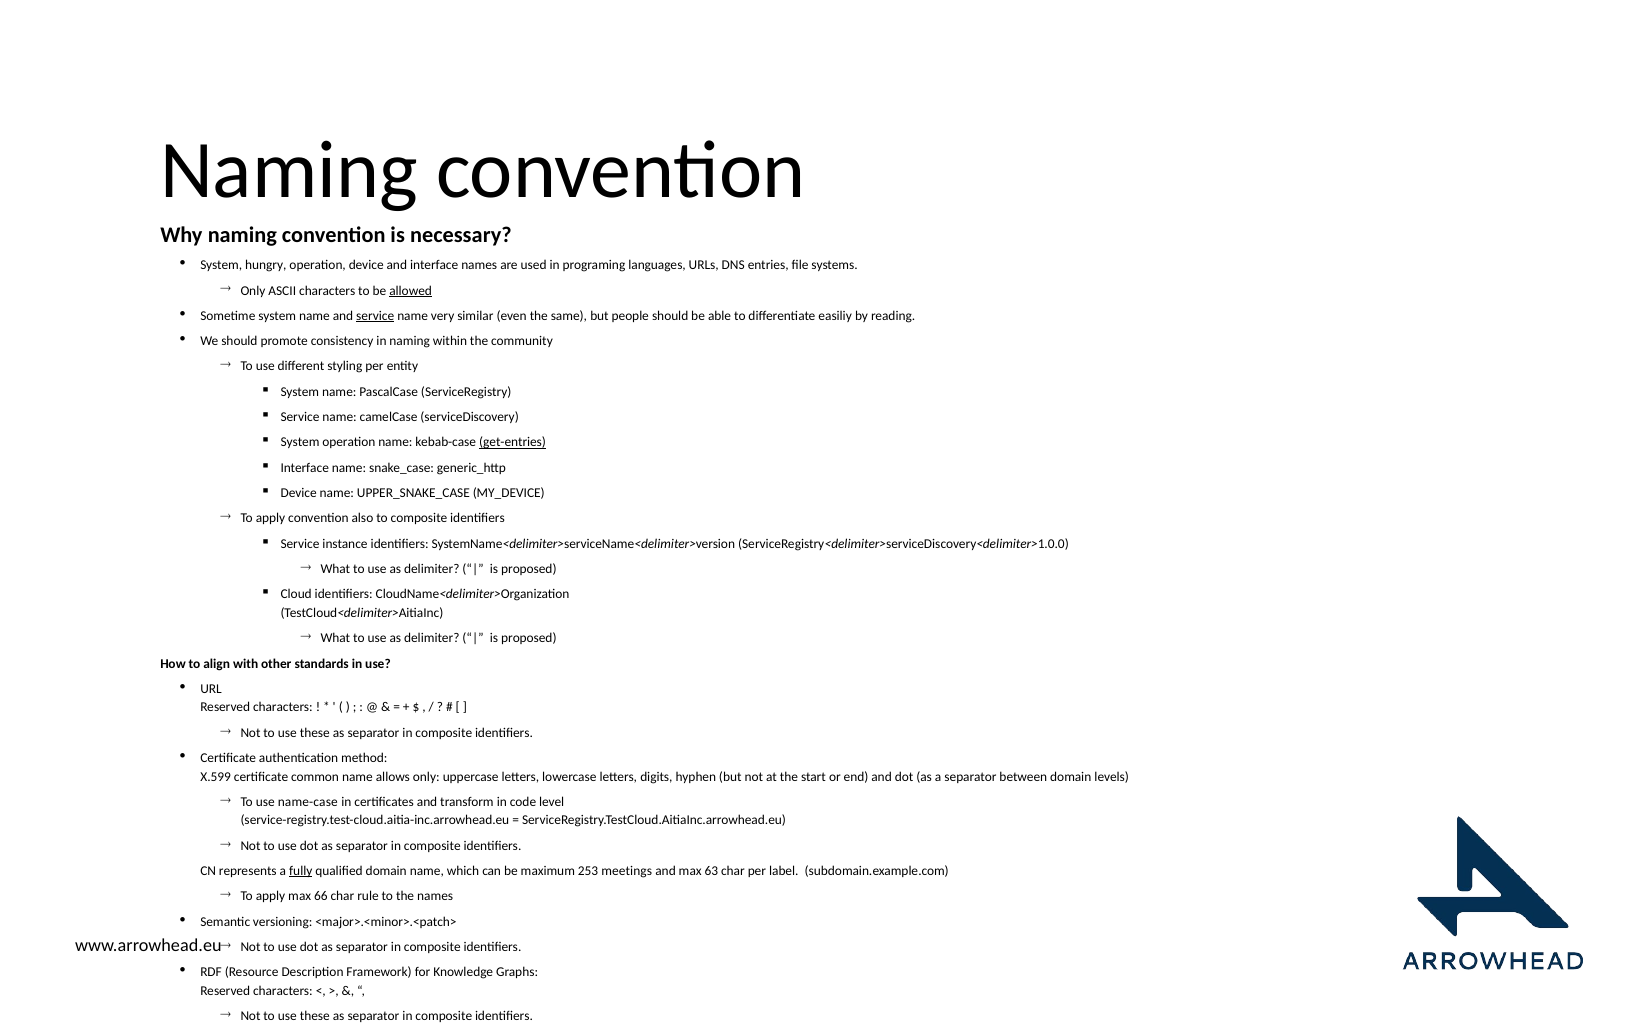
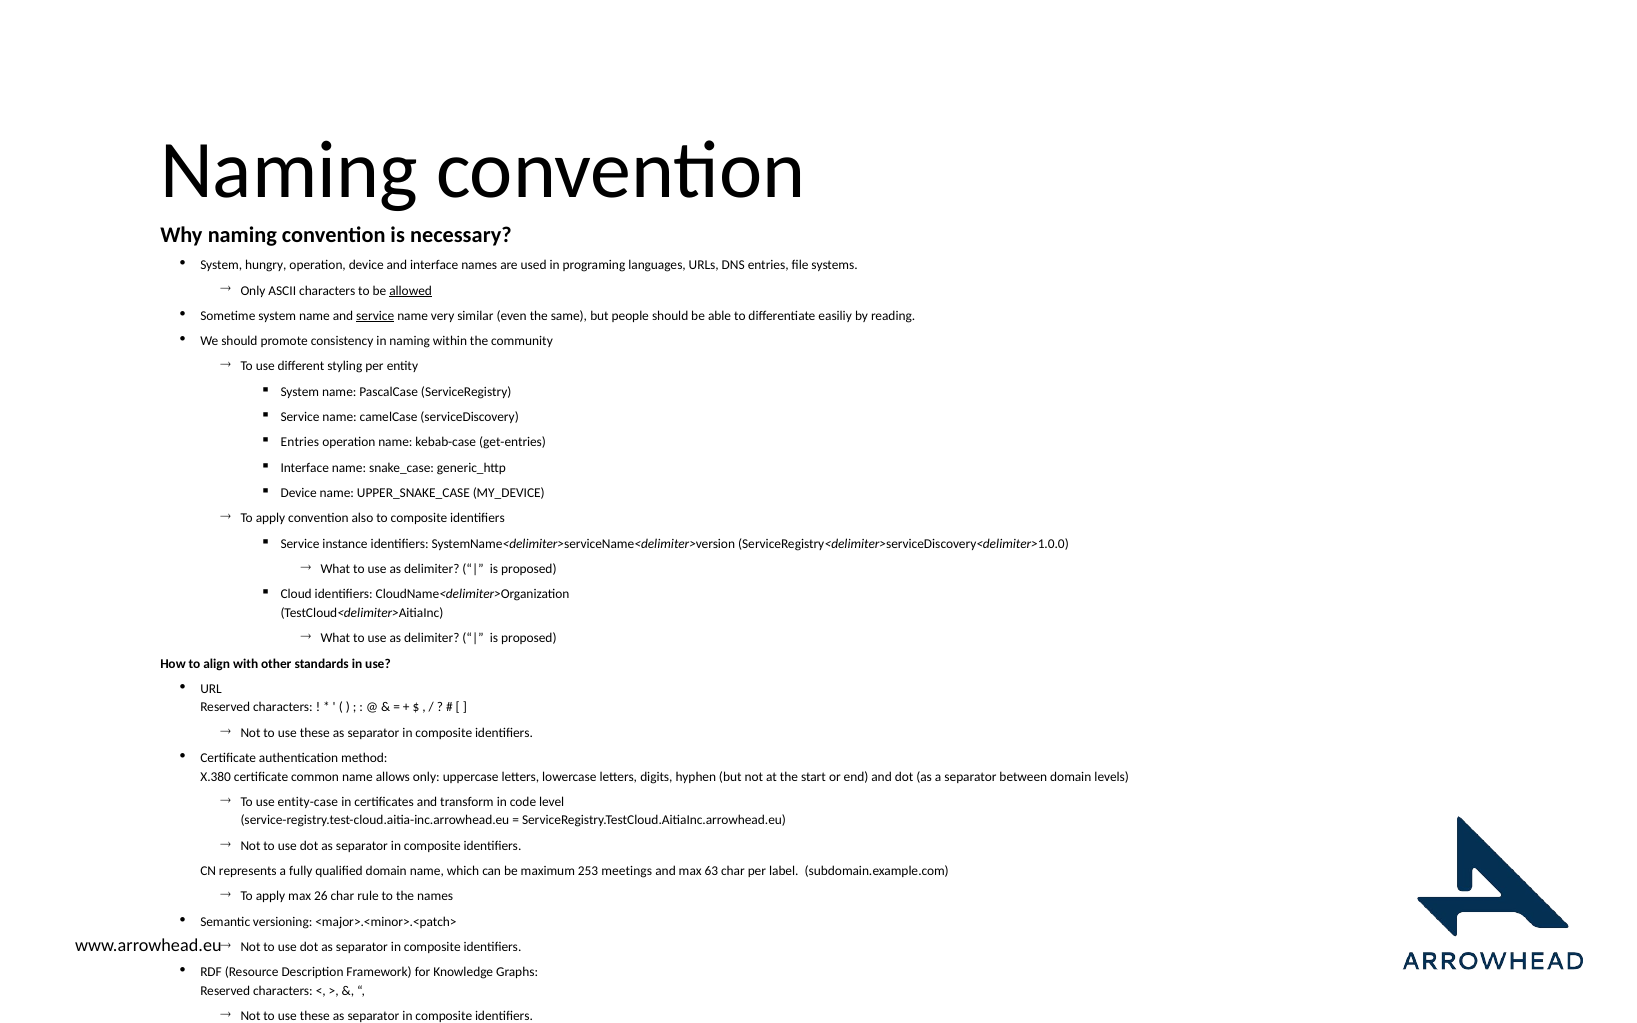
System at (300, 443): System -> Entries
get-entries underline: present -> none
X.599: X.599 -> X.380
name-case: name-case -> entity-case
fully underline: present -> none
66: 66 -> 26
